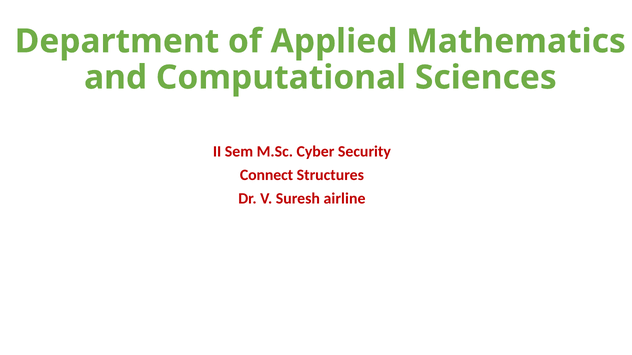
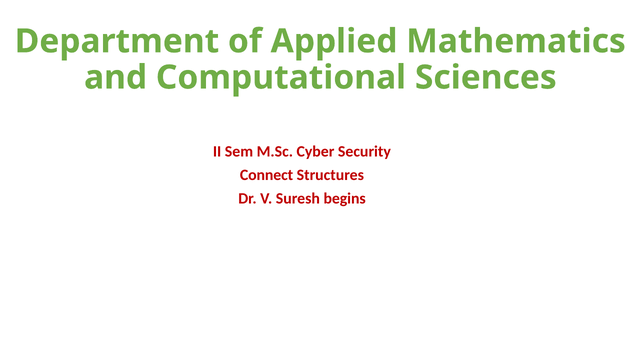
airline: airline -> begins
